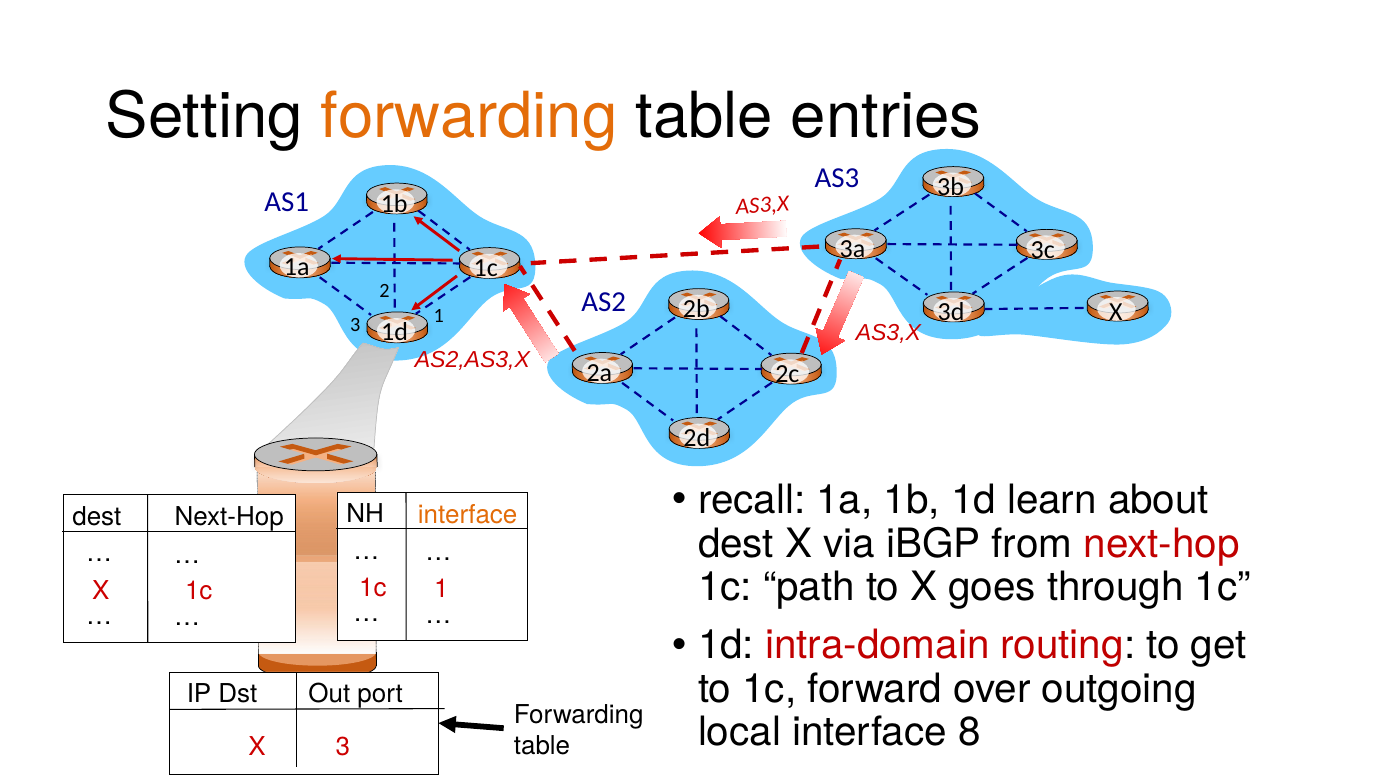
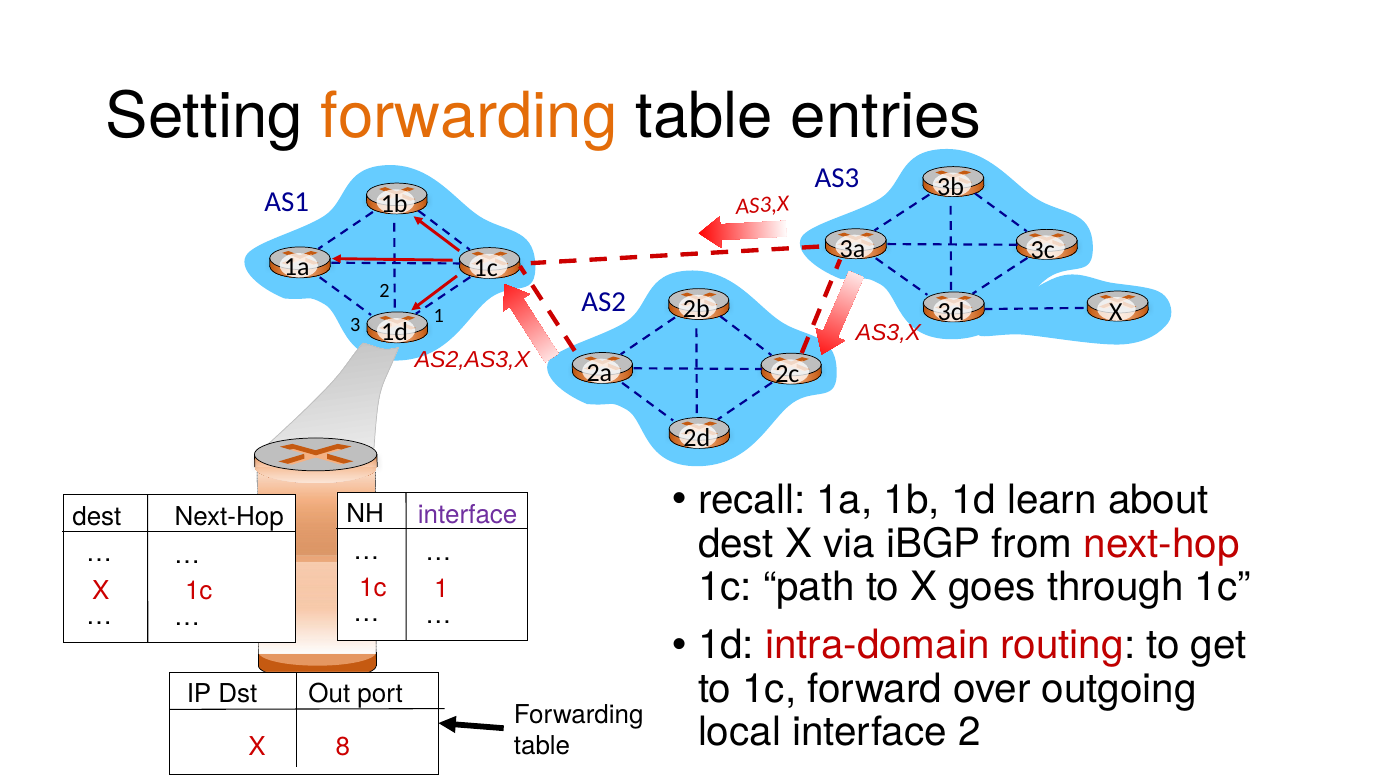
interface at (468, 515) colour: orange -> purple
interface 8: 8 -> 2
X 3: 3 -> 8
